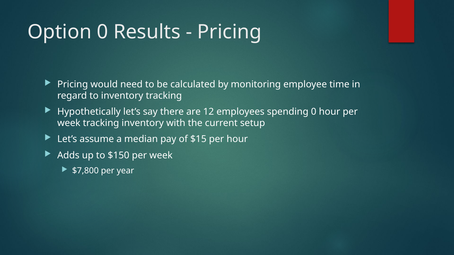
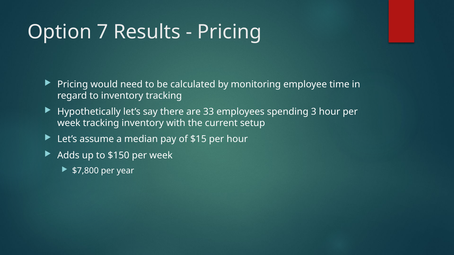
Option 0: 0 -> 7
12: 12 -> 33
spending 0: 0 -> 3
